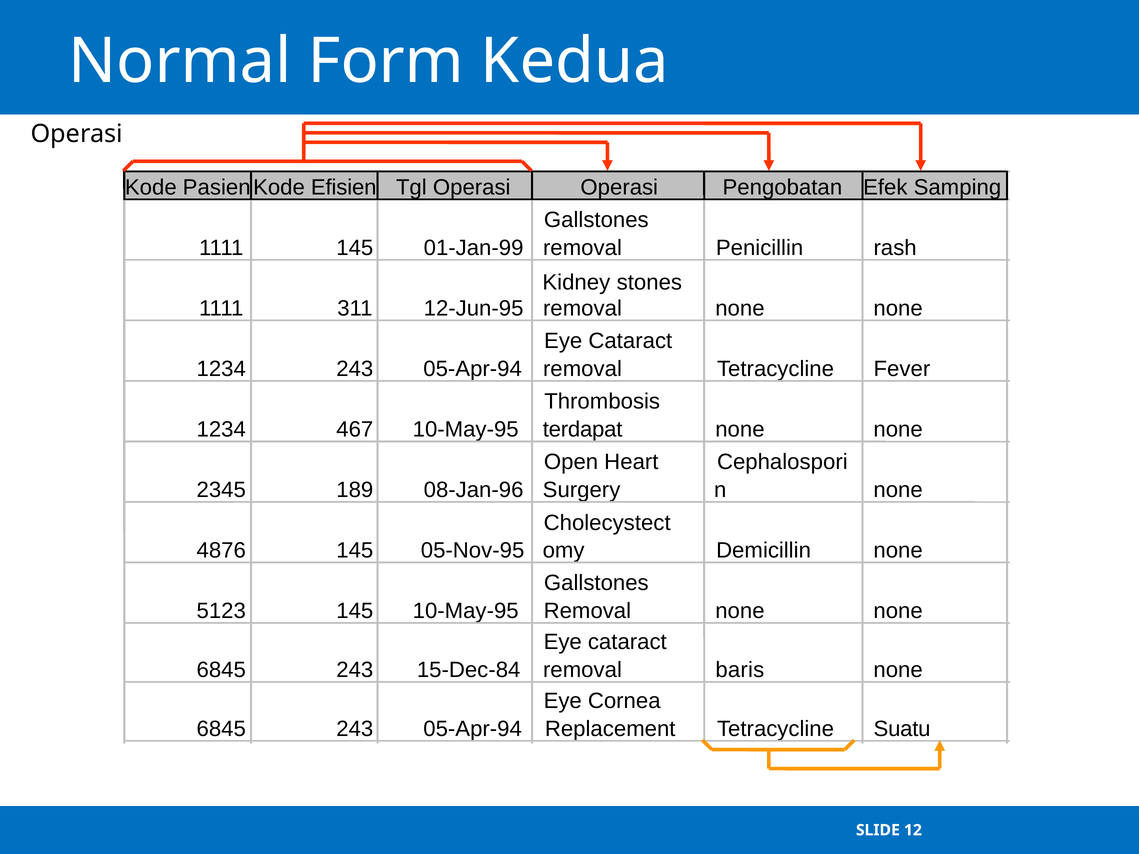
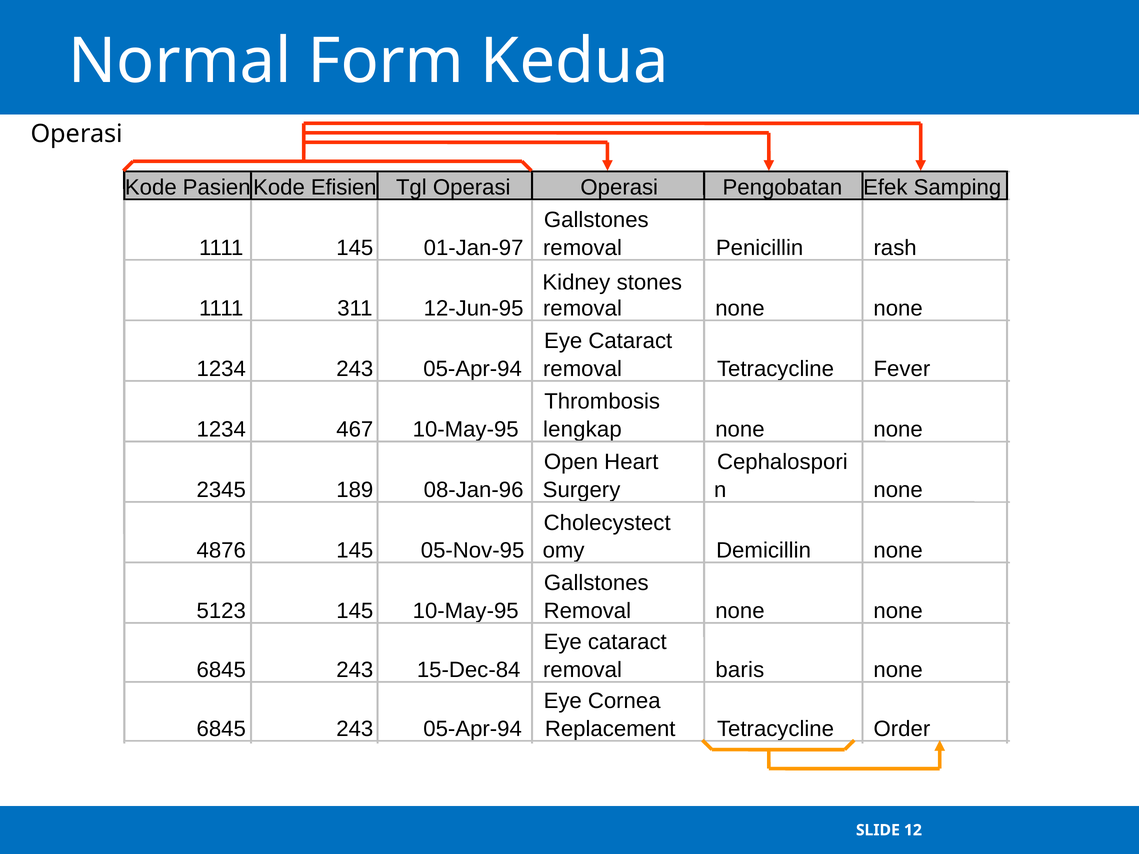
01-Jan-99: 01-Jan-99 -> 01-Jan-97
terdapat: terdapat -> lengkap
Suatu: Suatu -> Order
